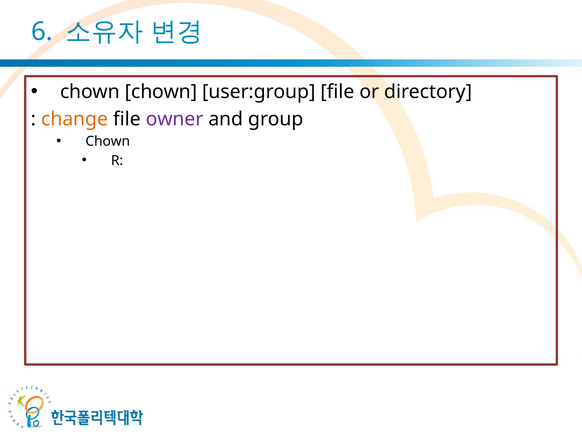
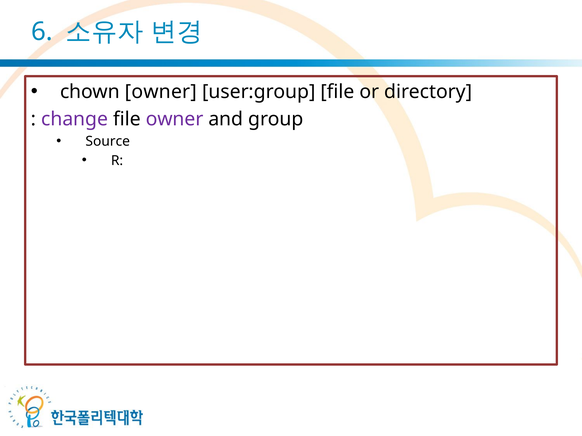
chown chown: chown -> owner
change colour: orange -> purple
Chown at (108, 141): Chown -> Source
